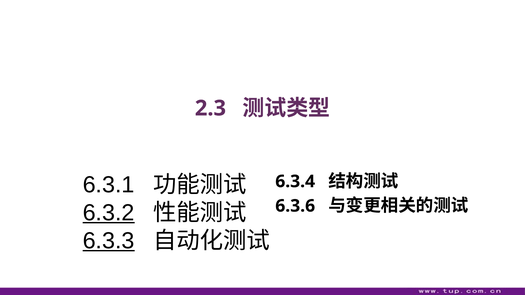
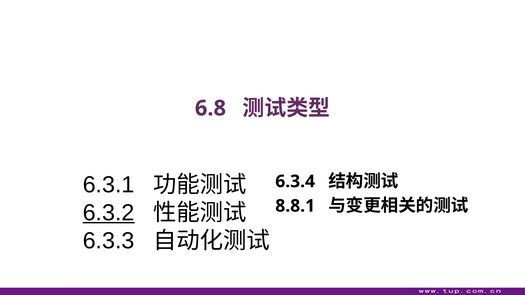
2.3: 2.3 -> 6.8
6.3.6: 6.3.6 -> 8.8.1
6.3.3 underline: present -> none
